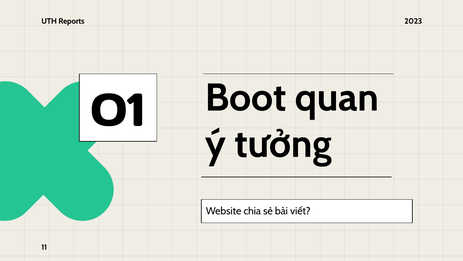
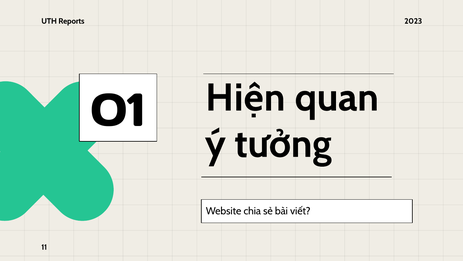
Boot: Boot -> Hiện
